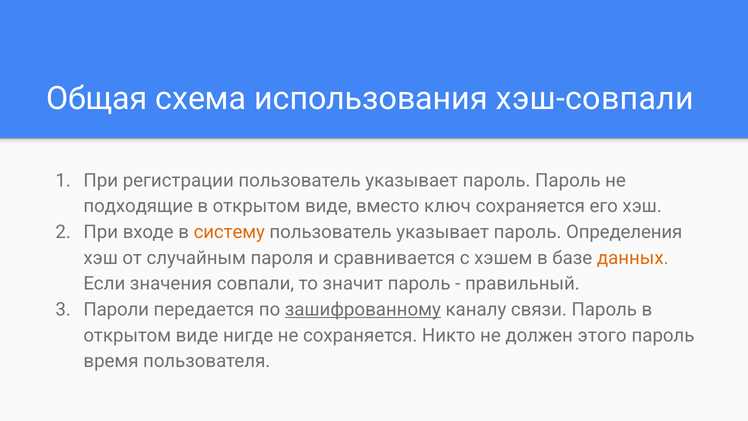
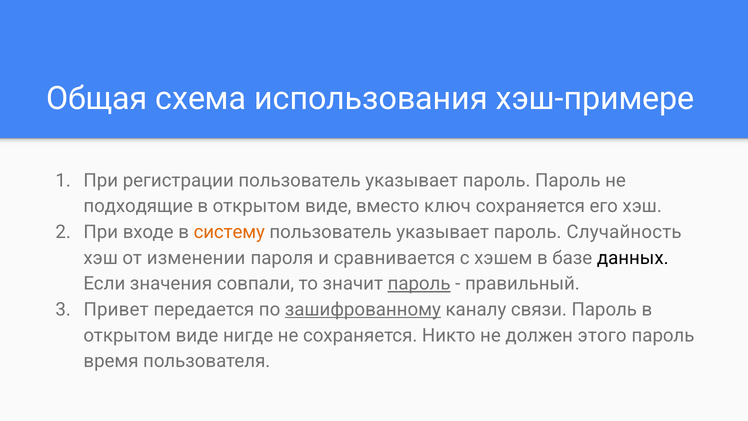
хэш-совпали: хэш-совпали -> хэш-примере
Определения: Определения -> Случайность
случайным: случайным -> изменении
данных colour: orange -> black
пароль at (419, 284) underline: none -> present
Пароли: Пароли -> Привет
